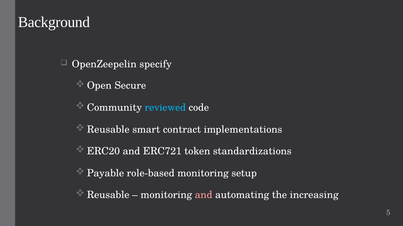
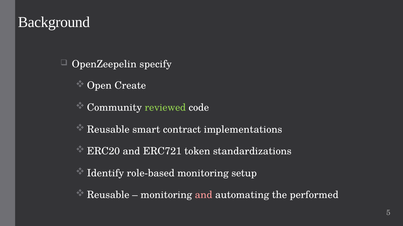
Secure: Secure -> Create
reviewed colour: light blue -> light green
Payable: Payable -> Identify
increasing: increasing -> performed
